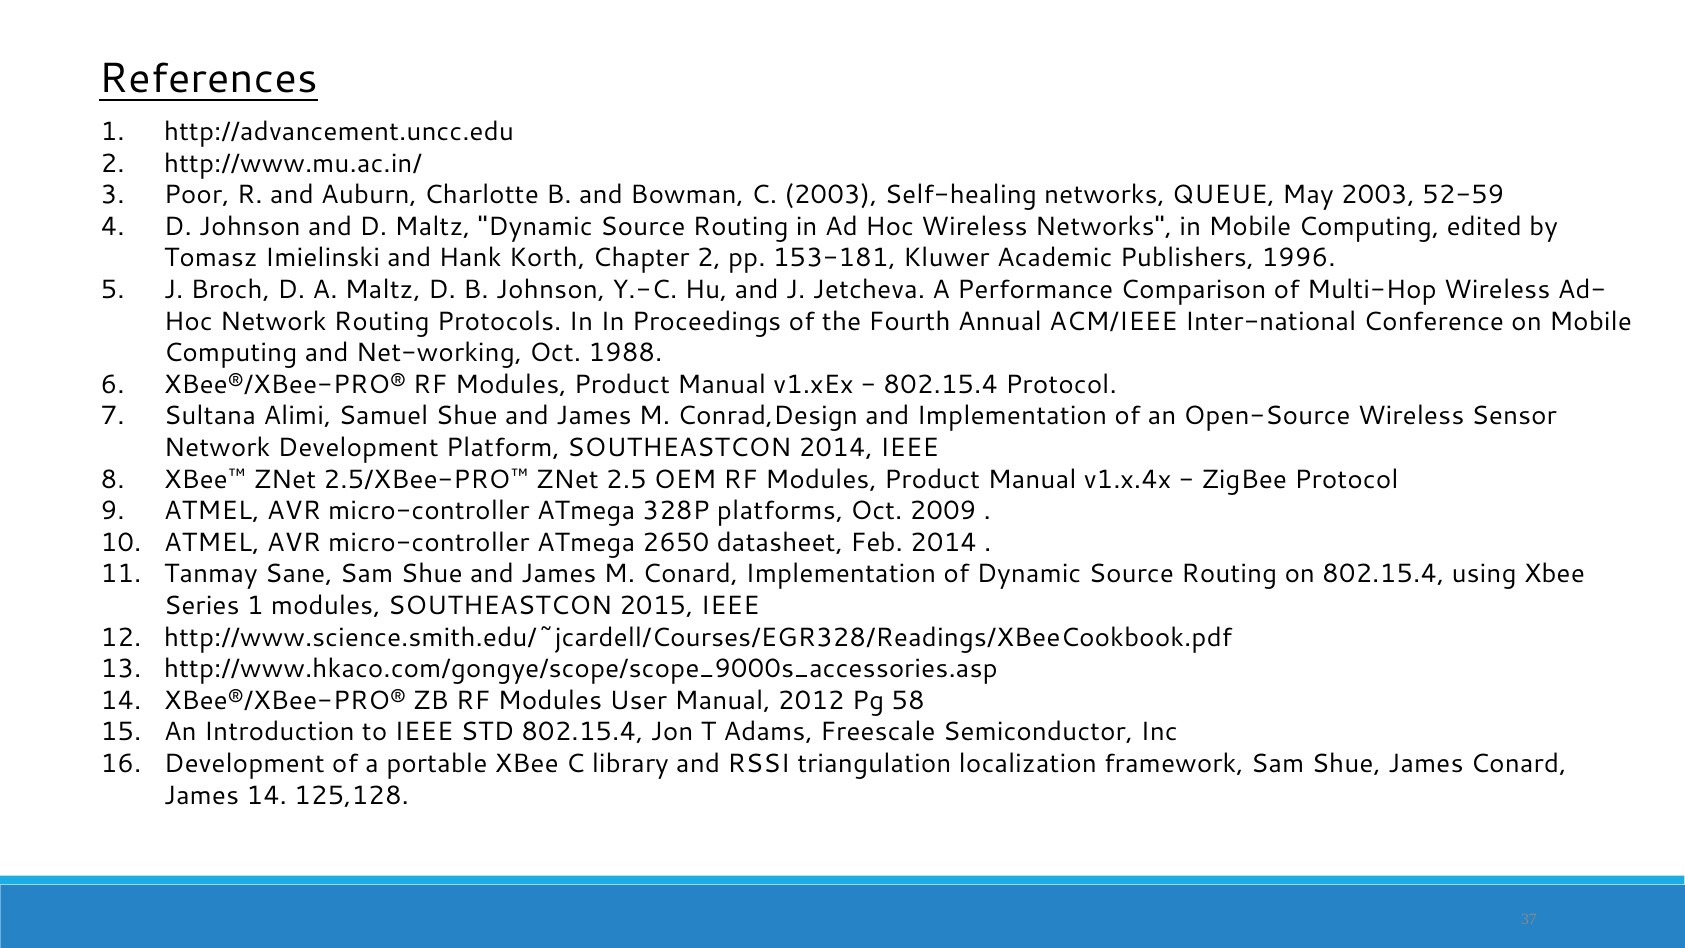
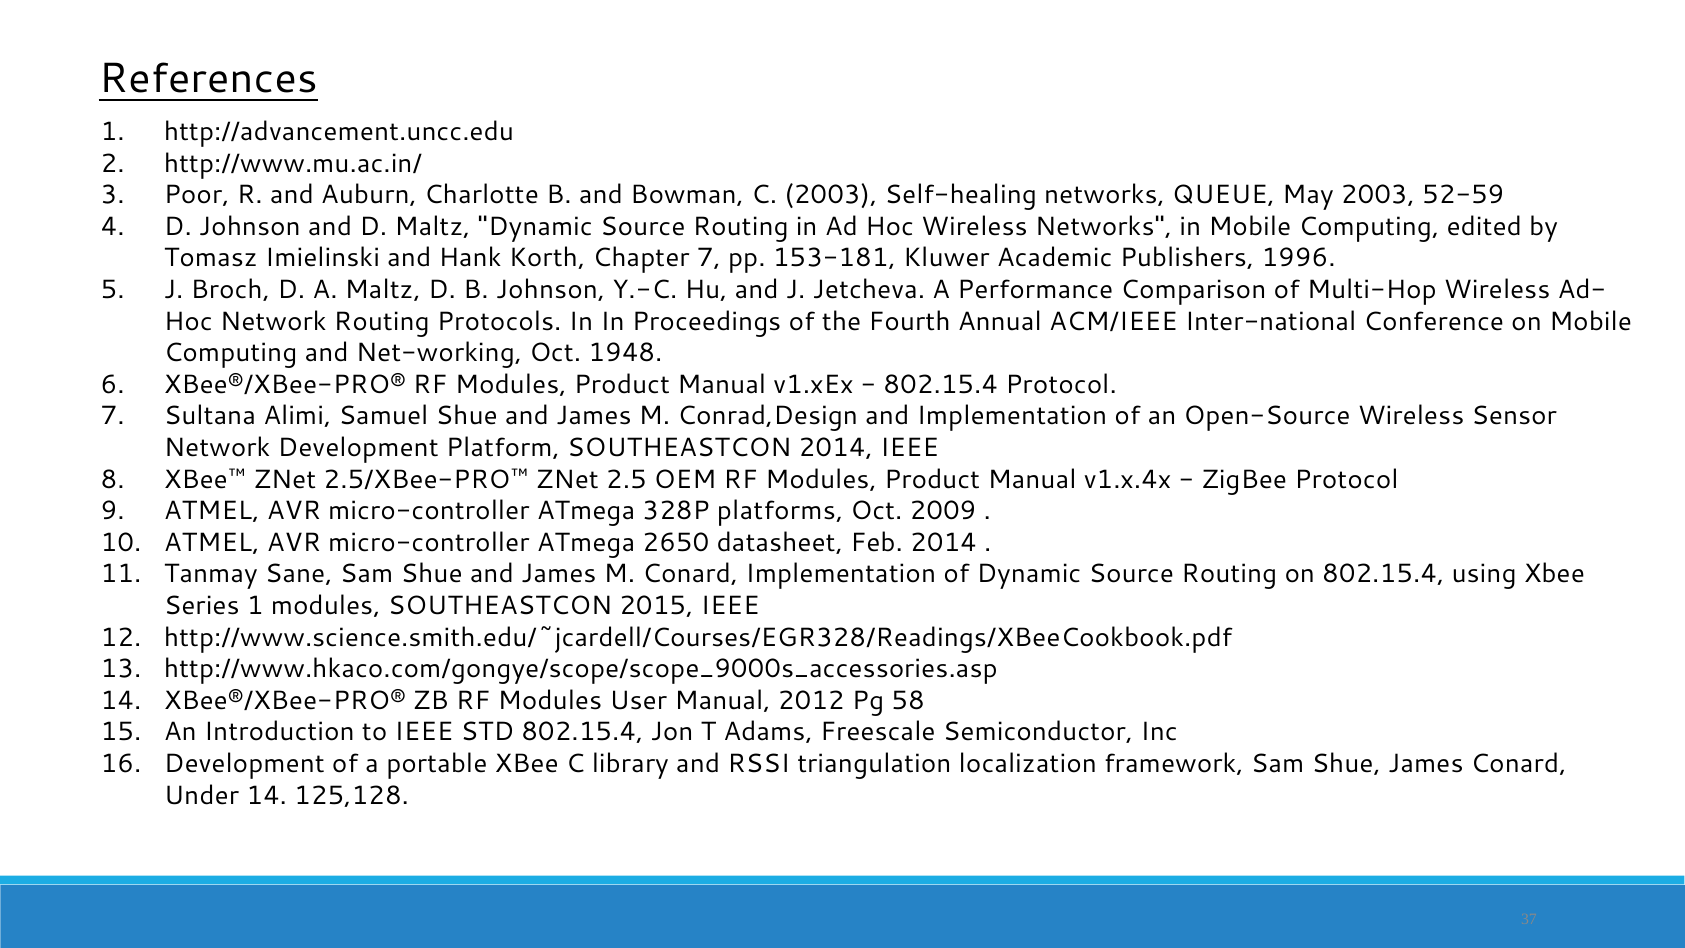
Chapter 2: 2 -> 7
1988: 1988 -> 1948
James at (201, 795): James -> Under
